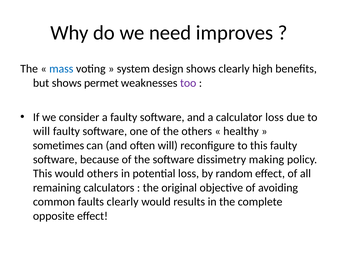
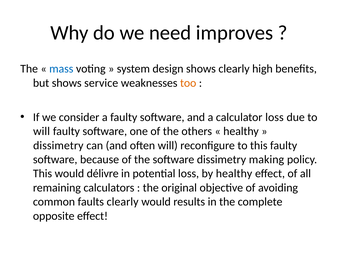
permet: permet -> service
too colour: purple -> orange
sometimes at (58, 145): sometimes -> dissimetry
would others: others -> délivre
by random: random -> healthy
